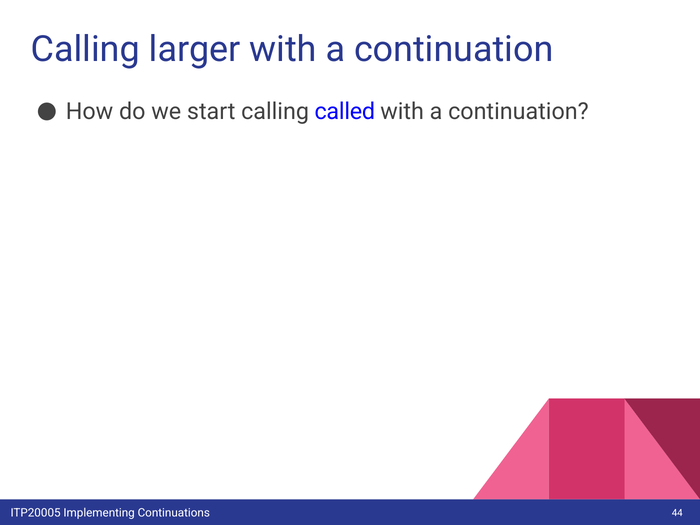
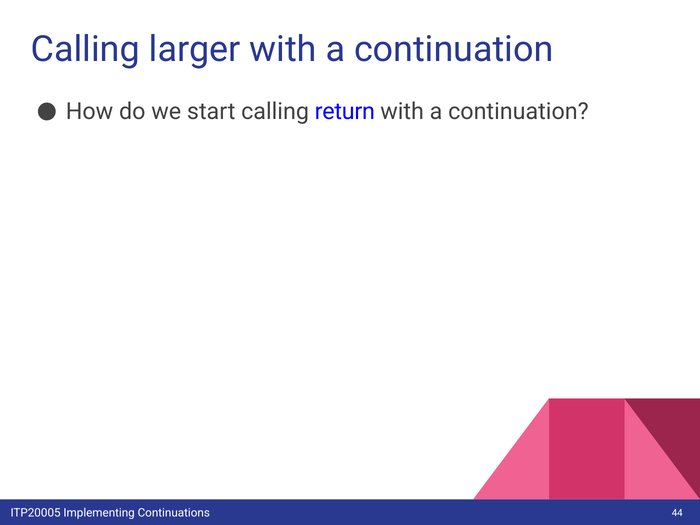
called: called -> return
